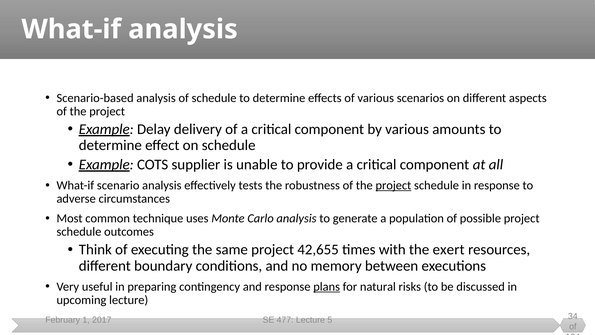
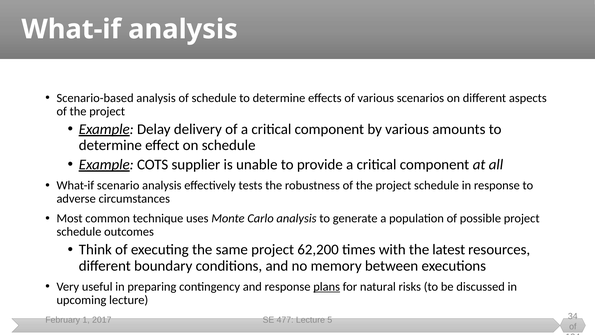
project at (393, 185) underline: present -> none
42,655: 42,655 -> 62,200
exert: exert -> latest
